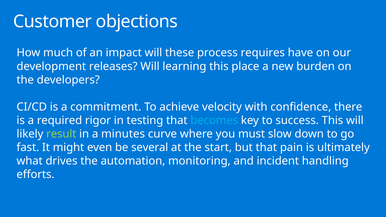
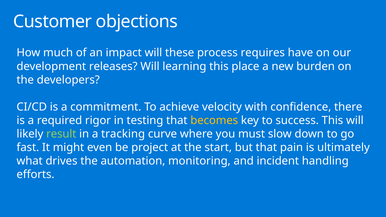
becomes colour: light blue -> yellow
minutes: minutes -> tracking
several: several -> project
